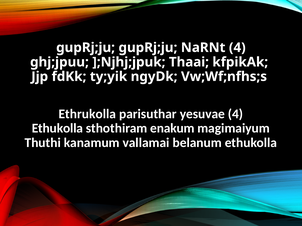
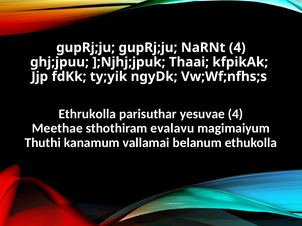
Ethukolla at (57, 129): Ethukolla -> Meethae
enakum: enakum -> evalavu
